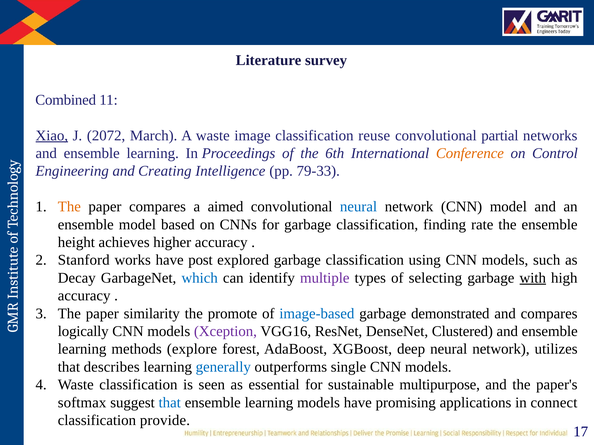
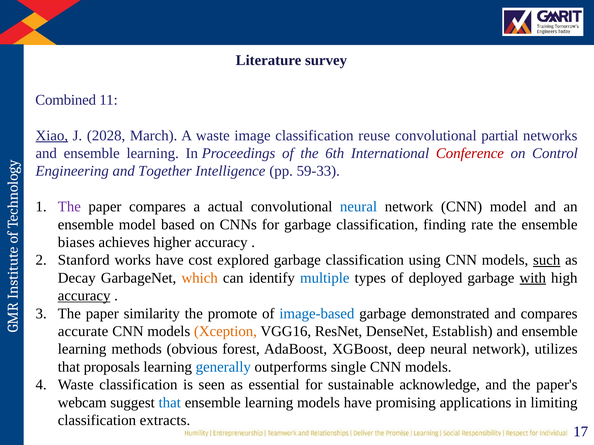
2072: 2072 -> 2028
Conference colour: orange -> red
Creating: Creating -> Together
79-33: 79-33 -> 59-33
The at (69, 207) colour: orange -> purple
aimed: aimed -> actual
height: height -> biases
post: post -> cost
such underline: none -> present
which colour: blue -> orange
multiple colour: purple -> blue
selecting: selecting -> deployed
accuracy at (84, 296) underline: none -> present
logically: logically -> accurate
Xception colour: purple -> orange
Clustered: Clustered -> Establish
explore: explore -> obvious
describes: describes -> proposals
multipurpose: multipurpose -> acknowledge
softmax: softmax -> webcam
connect: connect -> limiting
provide: provide -> extracts
